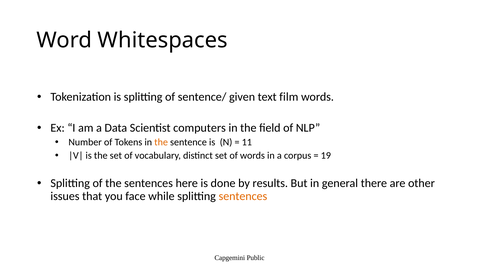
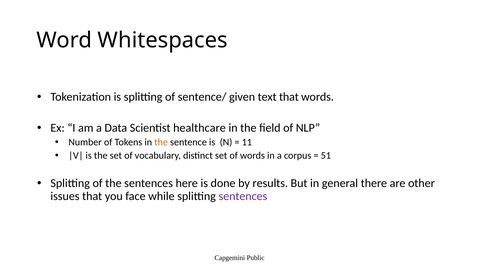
text film: film -> that
computers: computers -> healthcare
19: 19 -> 51
sentences at (243, 196) colour: orange -> purple
